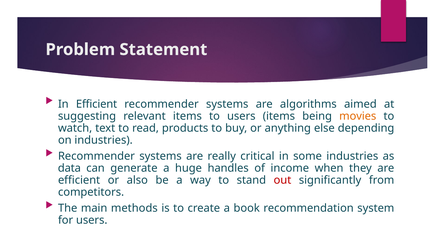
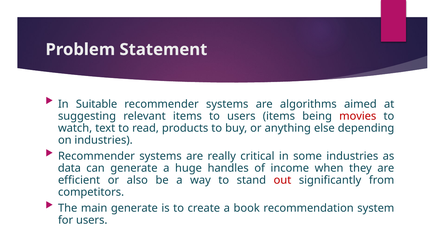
In Efficient: Efficient -> Suitable
movies colour: orange -> red
main methods: methods -> generate
